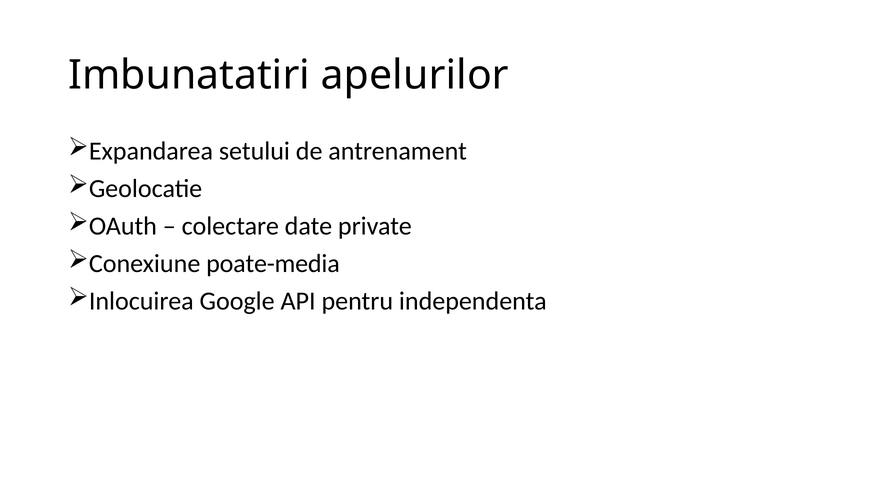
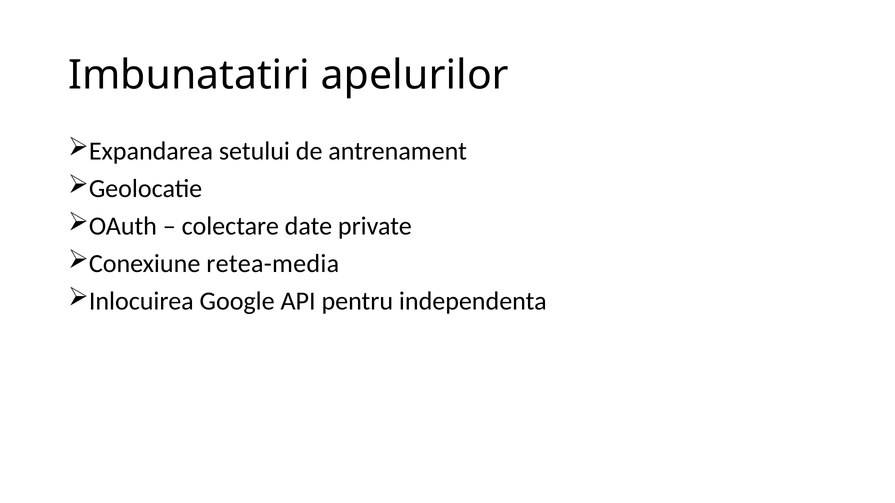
poate-media: poate-media -> retea-media
